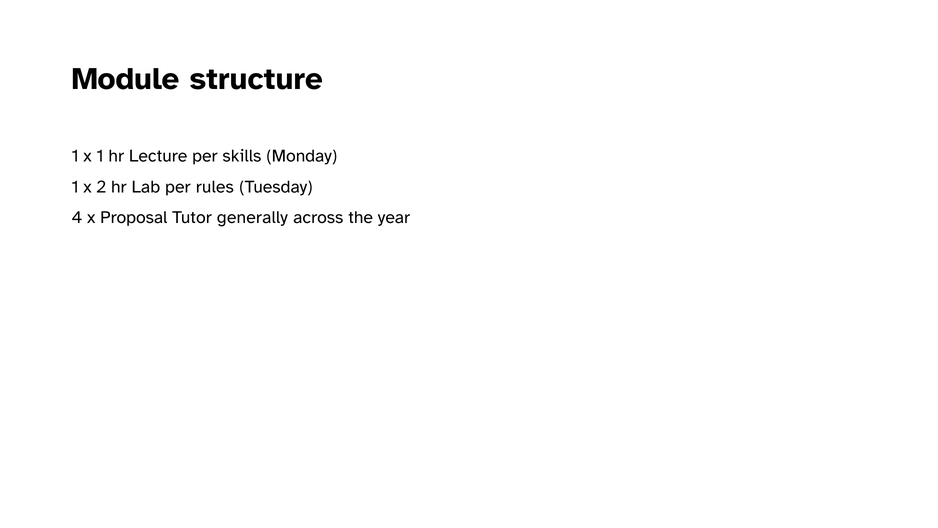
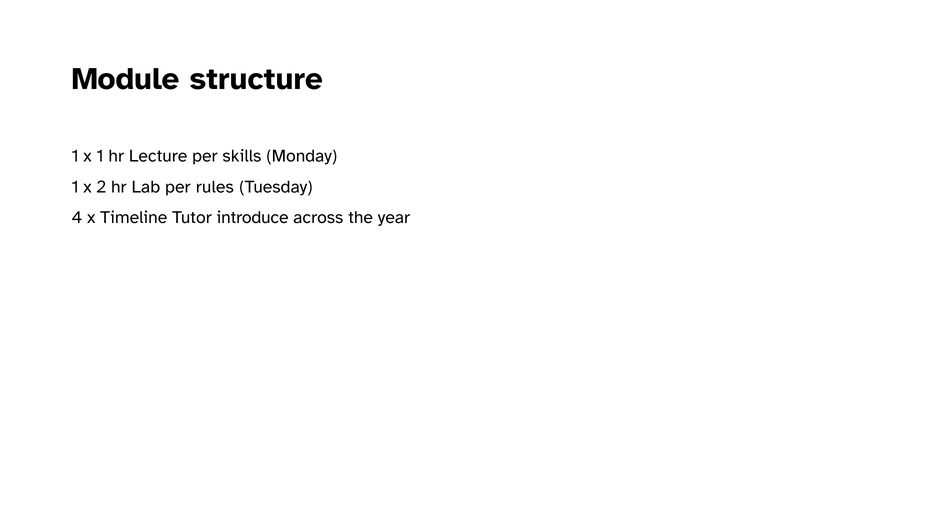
Proposal: Proposal -> Timeline
generally: generally -> introduce
